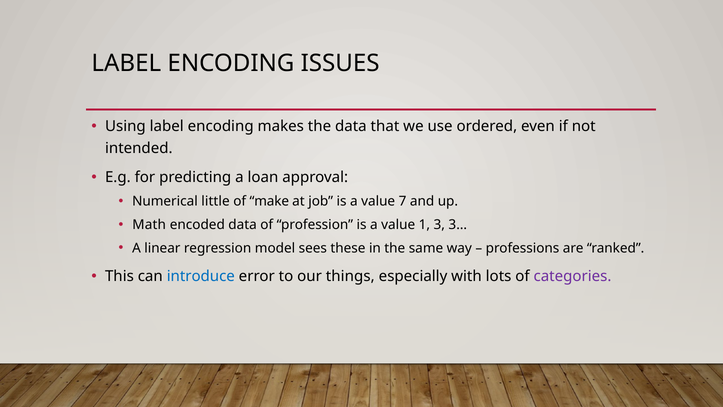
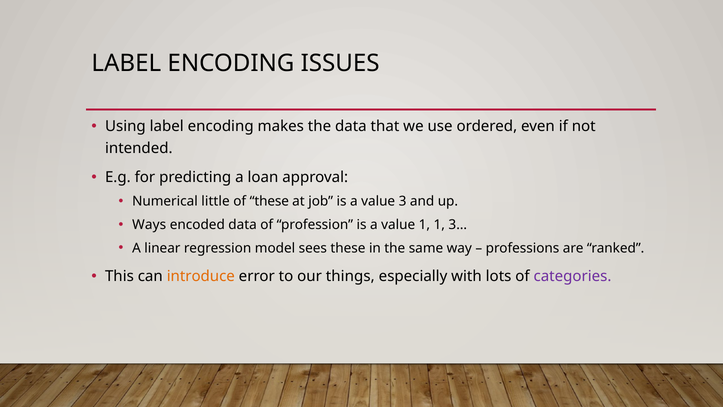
of make: make -> these
7: 7 -> 3
Math: Math -> Ways
1 3: 3 -> 1
introduce colour: blue -> orange
